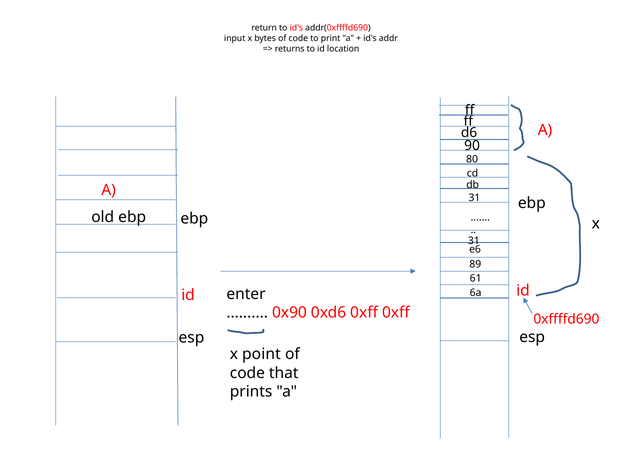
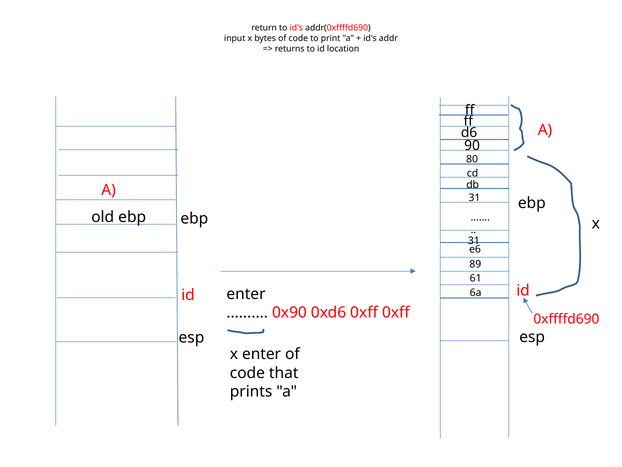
x point: point -> enter
